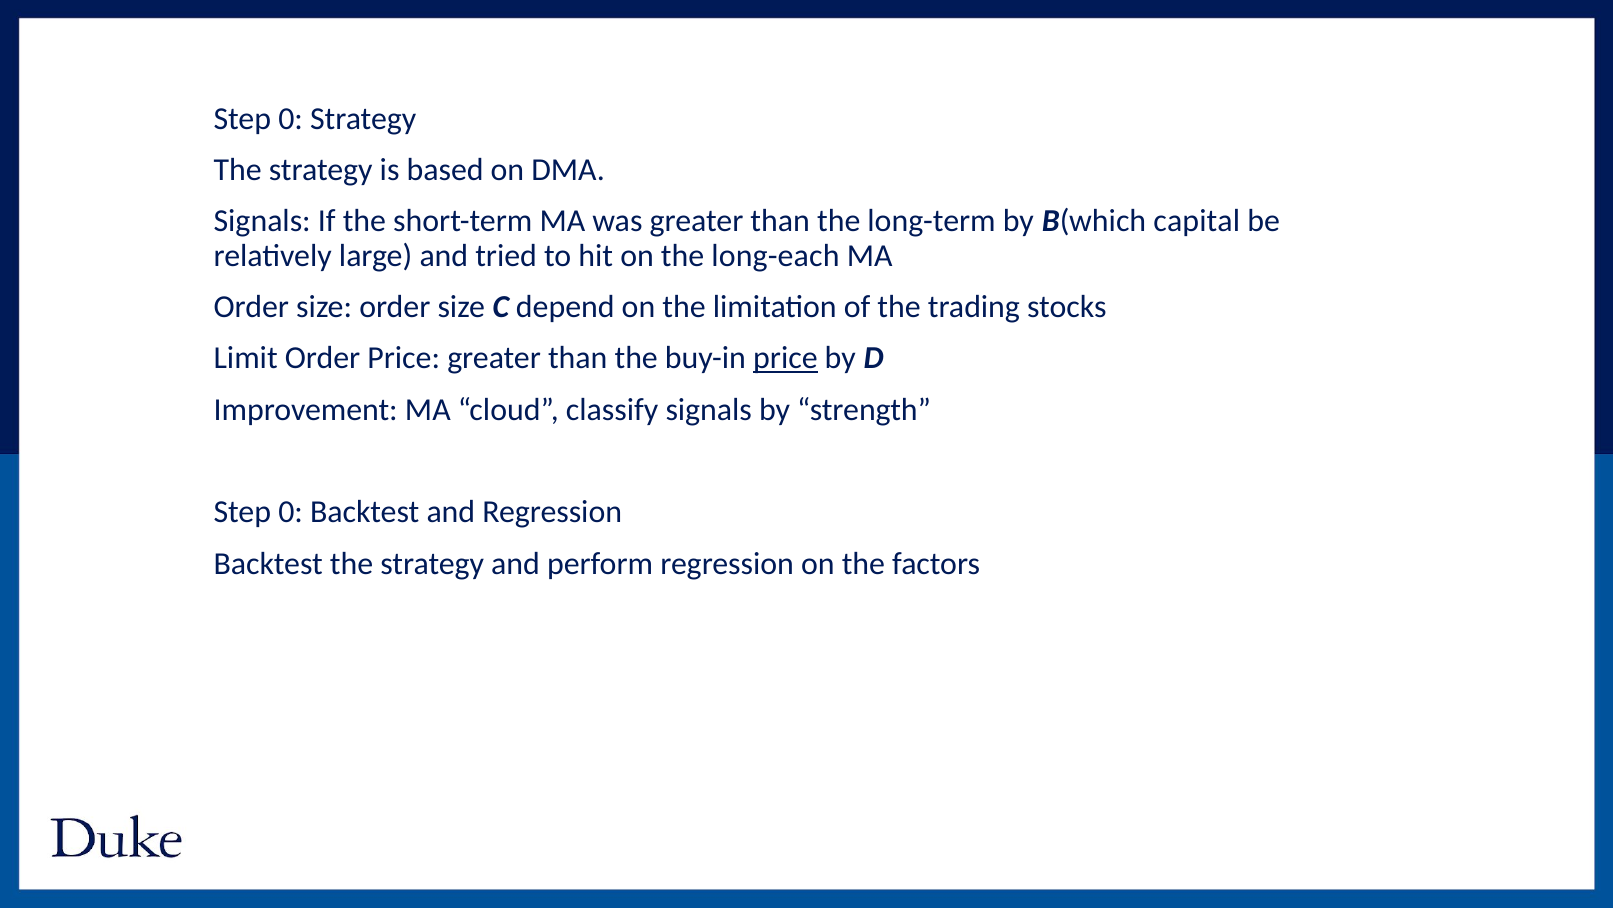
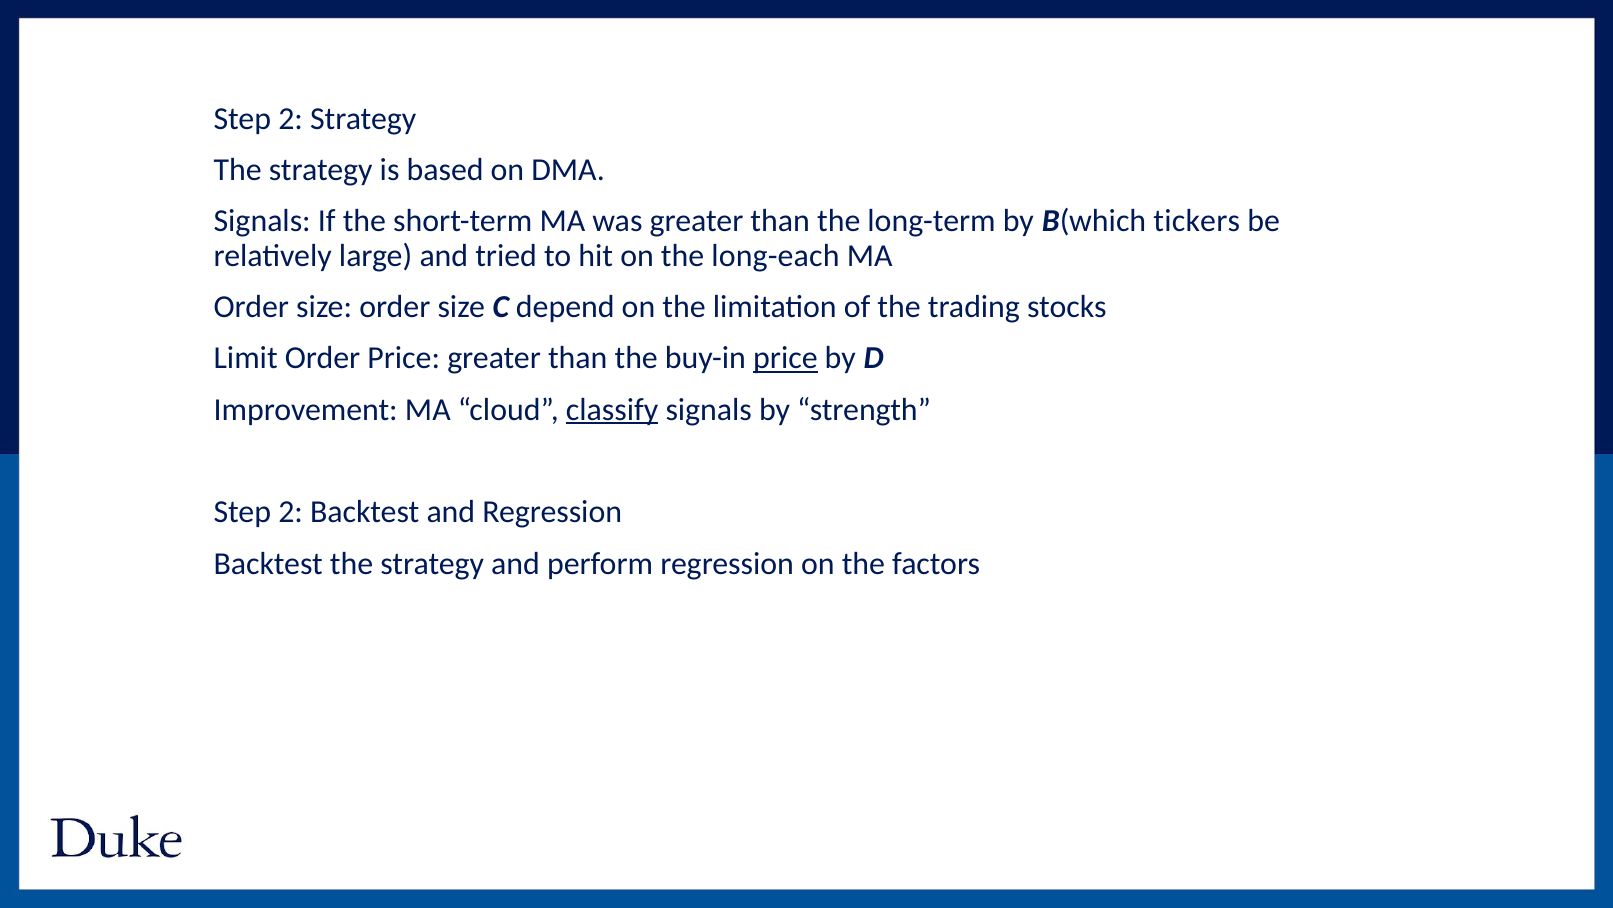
0 at (291, 118): 0 -> 2
capital: capital -> tickers
classify underline: none -> present
0 at (291, 512): 0 -> 2
